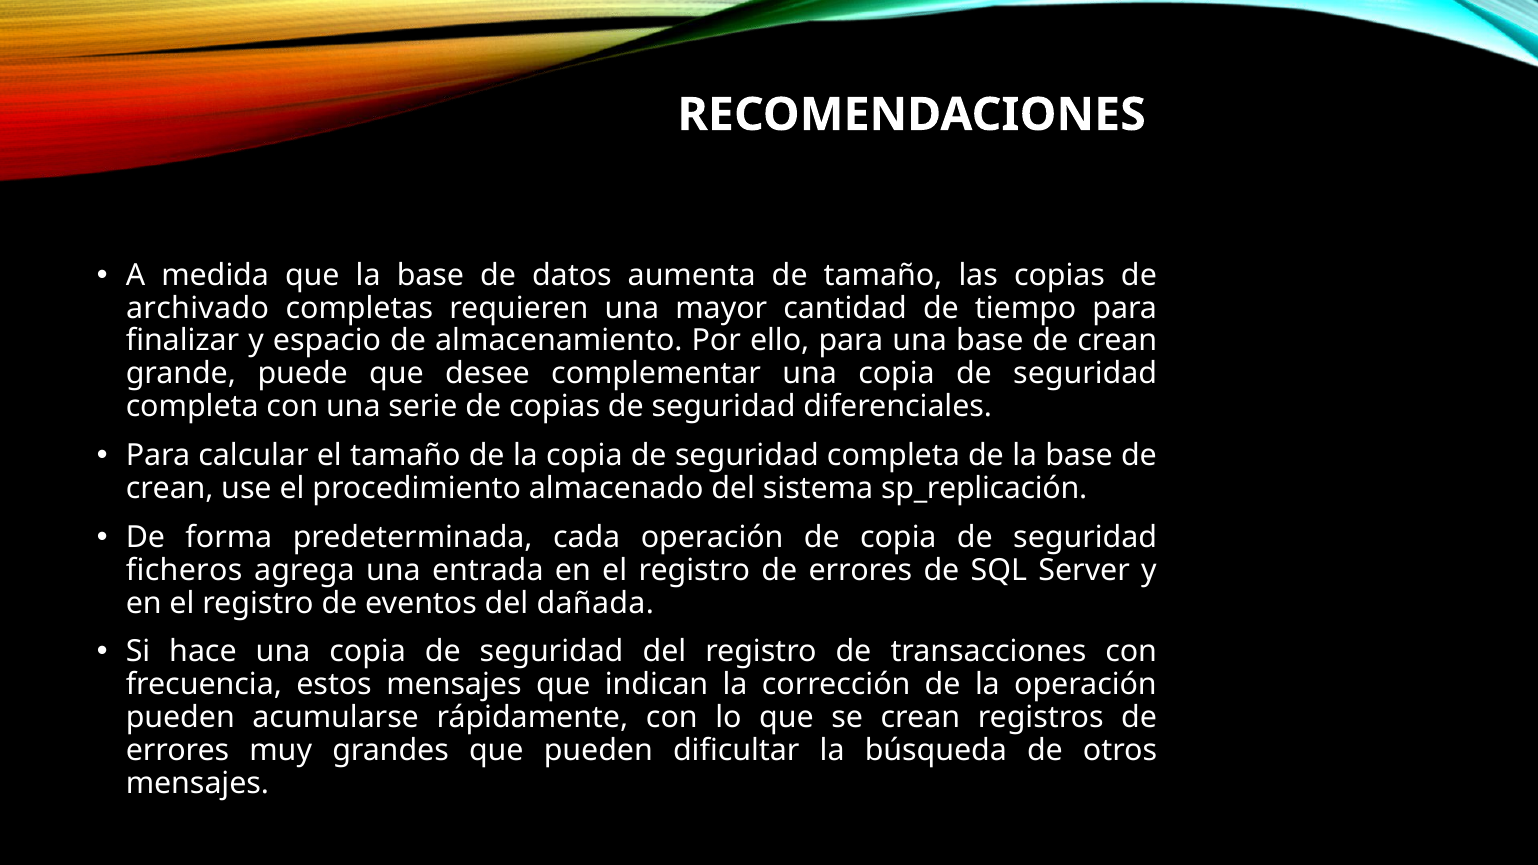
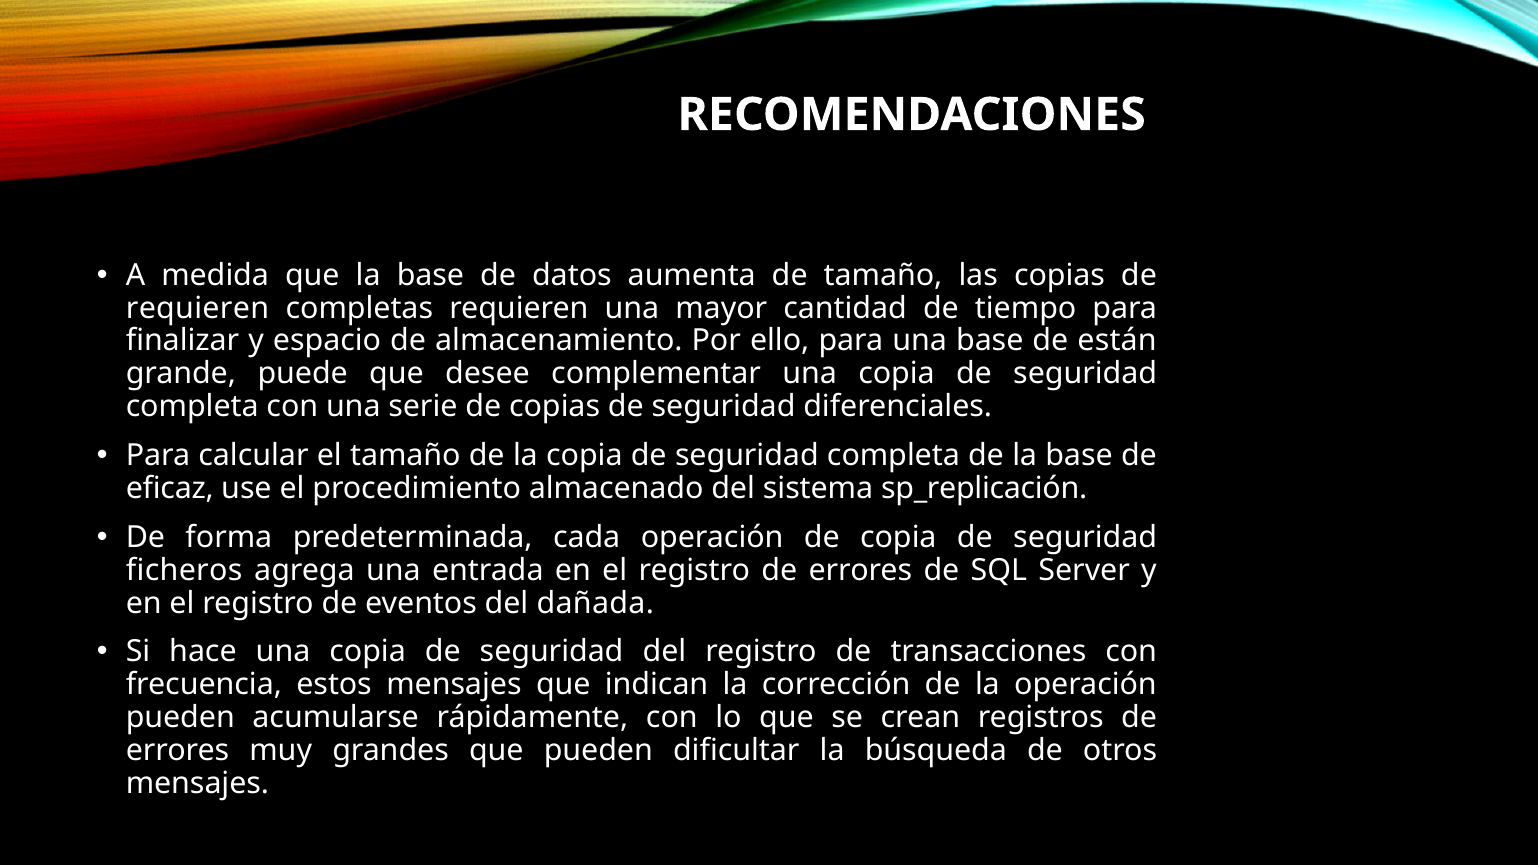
archivado at (197, 308): archivado -> requieren
una base de crean: crean -> están
crean at (170, 488): crean -> eficaz
